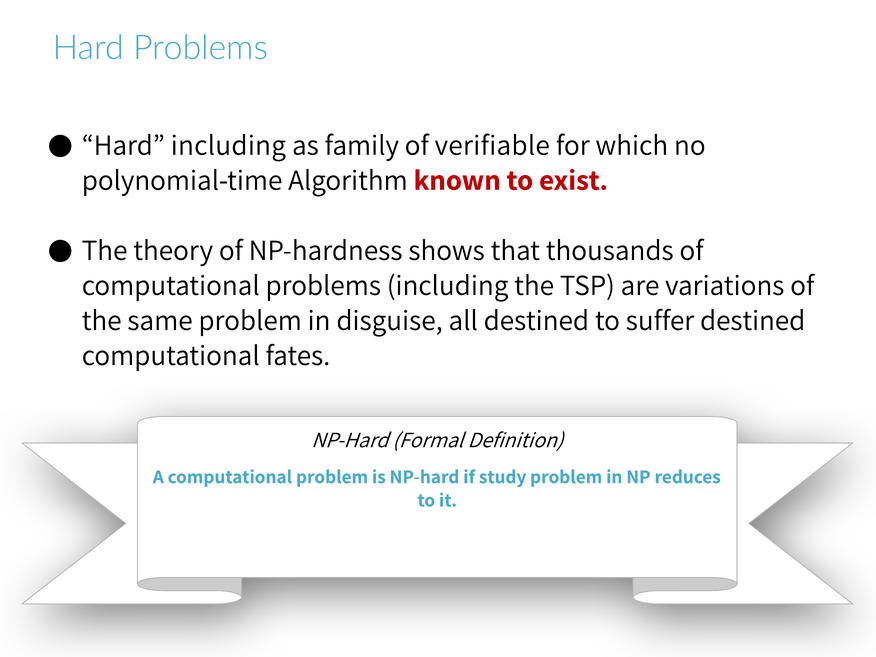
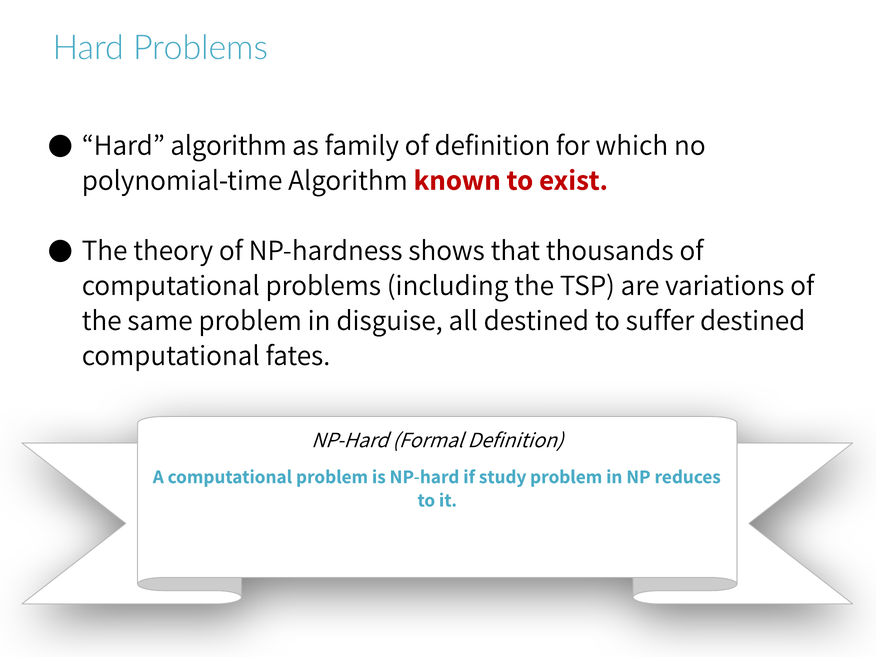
Hard including: including -> algorithm
of verifiable: verifiable -> definition
